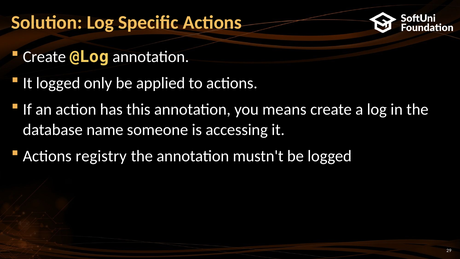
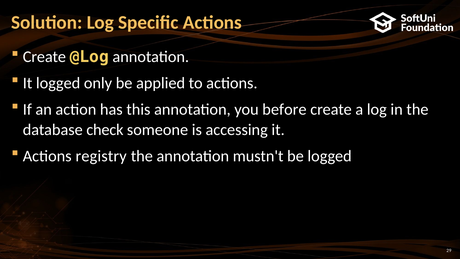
means: means -> before
name: name -> check
